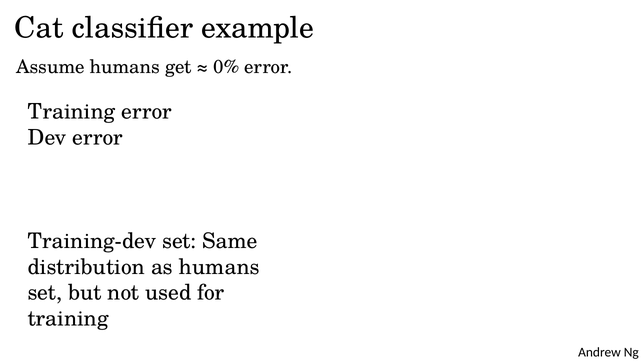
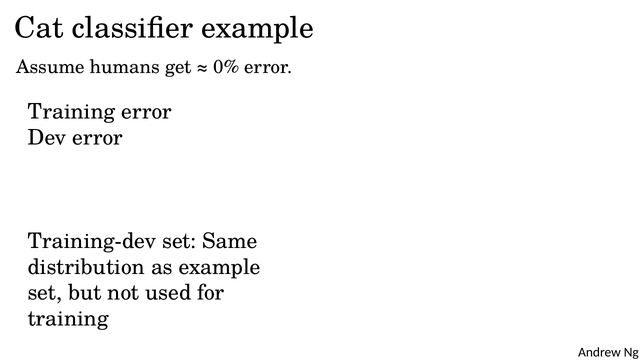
as humans: humans -> example
